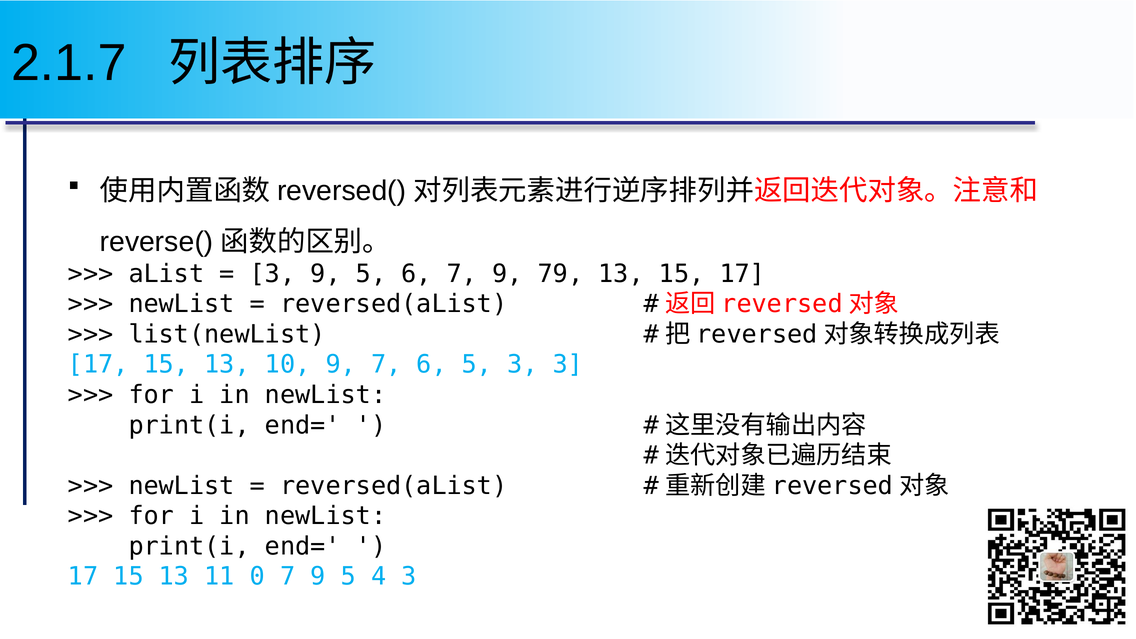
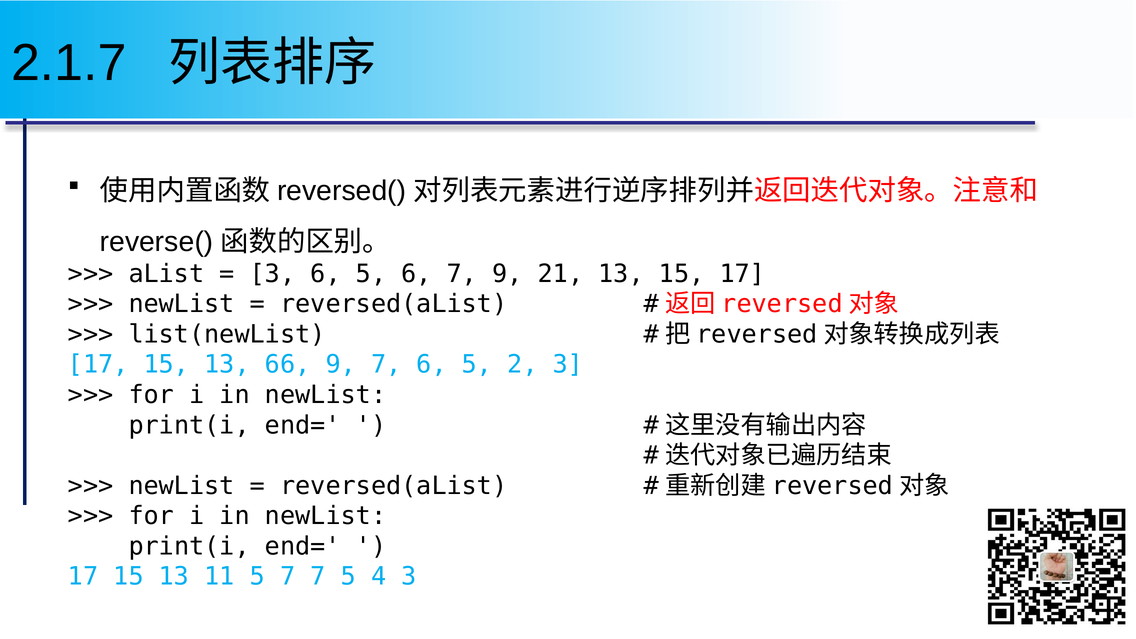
3 9: 9 -> 6
79: 79 -> 21
10: 10 -> 66
5 3: 3 -> 2
11 0: 0 -> 5
9 at (318, 577): 9 -> 7
